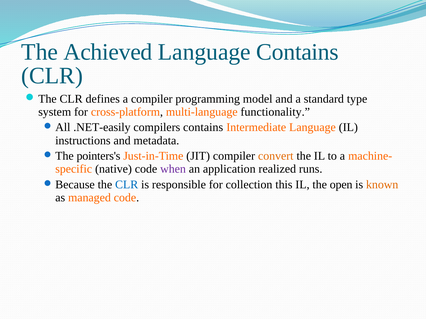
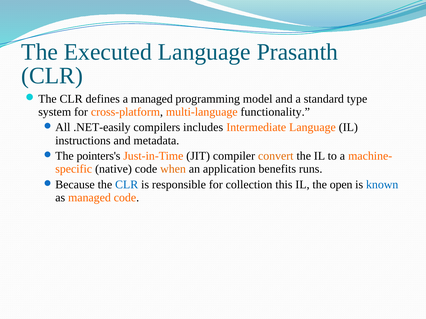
Achieved: Achieved -> Executed
Language Contains: Contains -> Prasanth
a compiler: compiler -> managed
compilers contains: contains -> includes
when colour: purple -> orange
realized: realized -> benefits
known colour: orange -> blue
